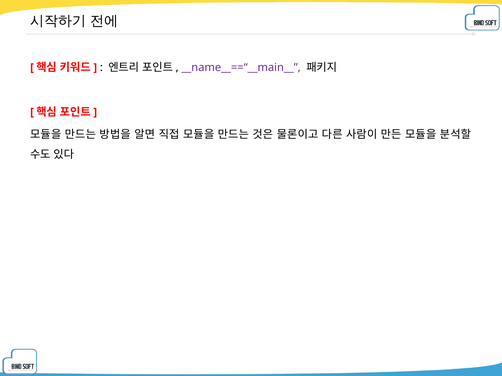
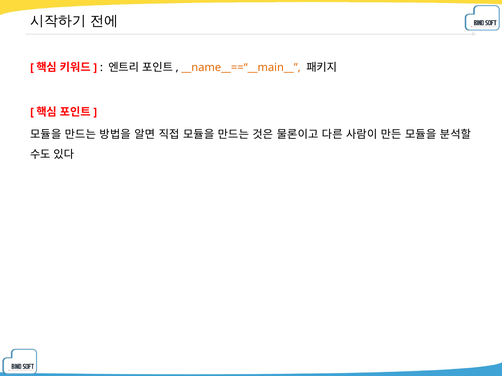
__name__==“__main__ colour: purple -> orange
